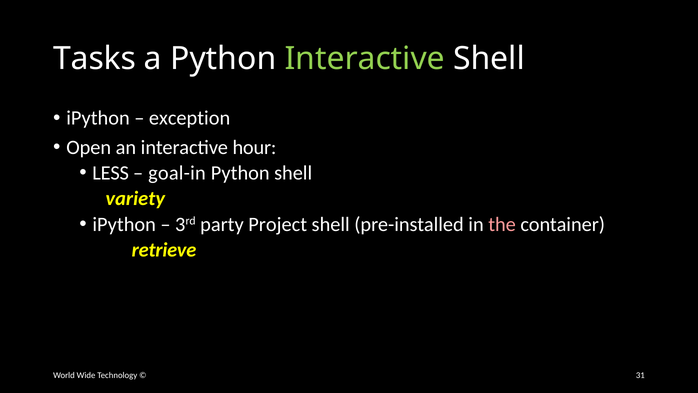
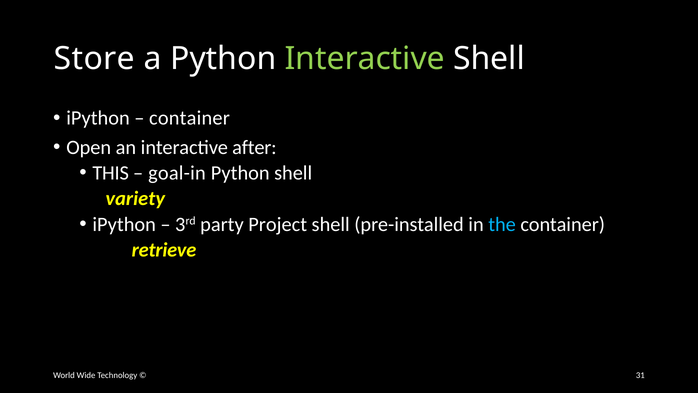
Tasks: Tasks -> Store
exception at (190, 118): exception -> container
hour: hour -> after
LESS: LESS -> THIS
the colour: pink -> light blue
